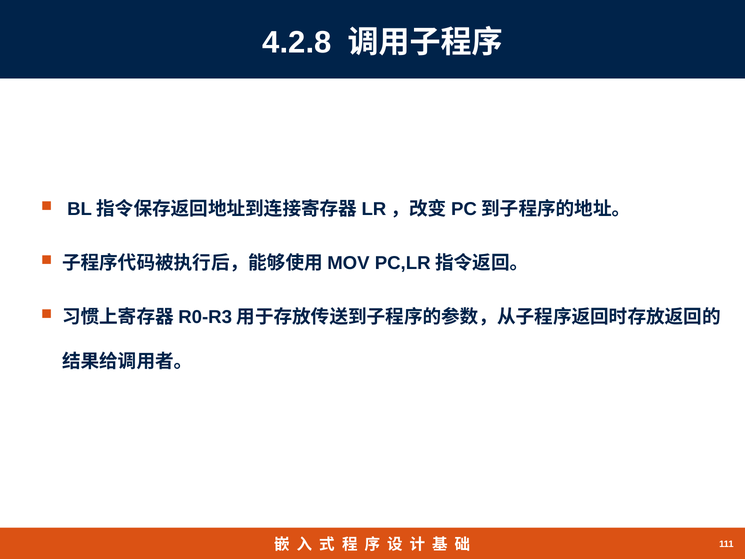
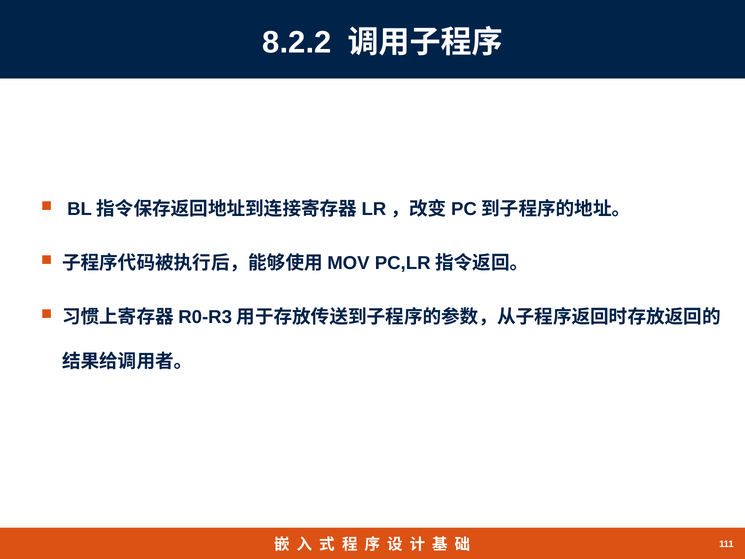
4.2.8: 4.2.8 -> 8.2.2
